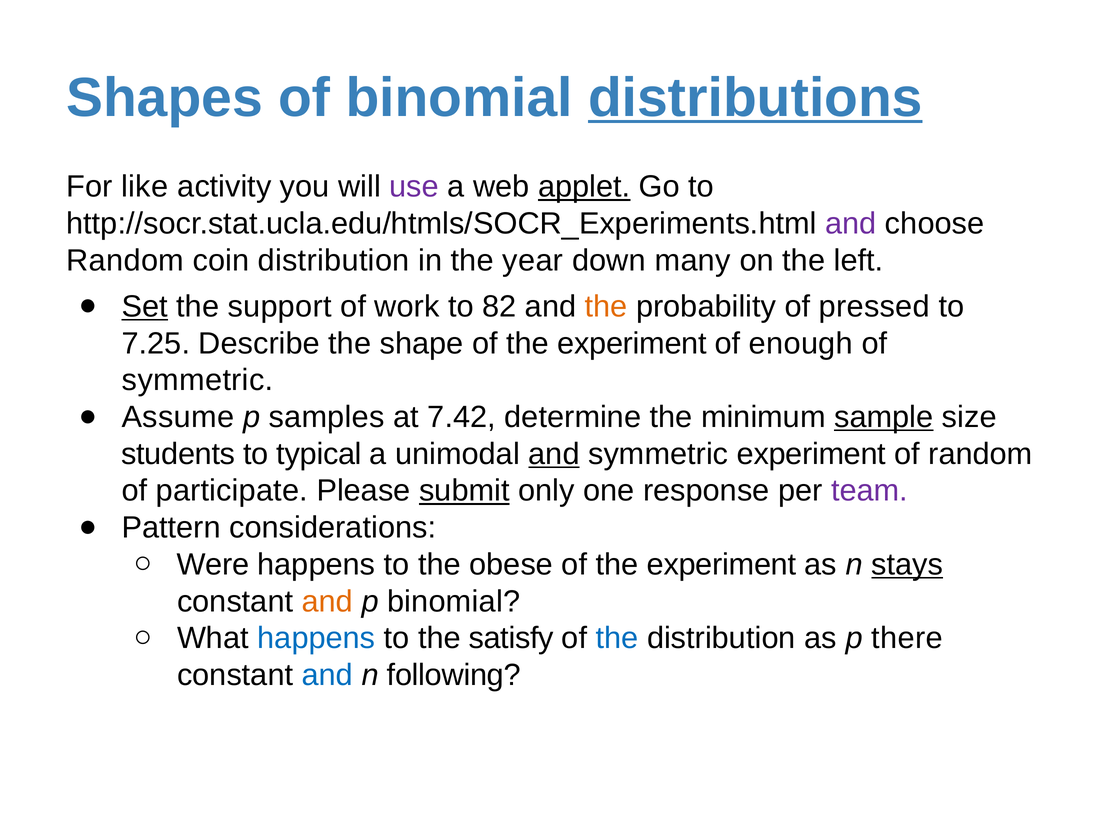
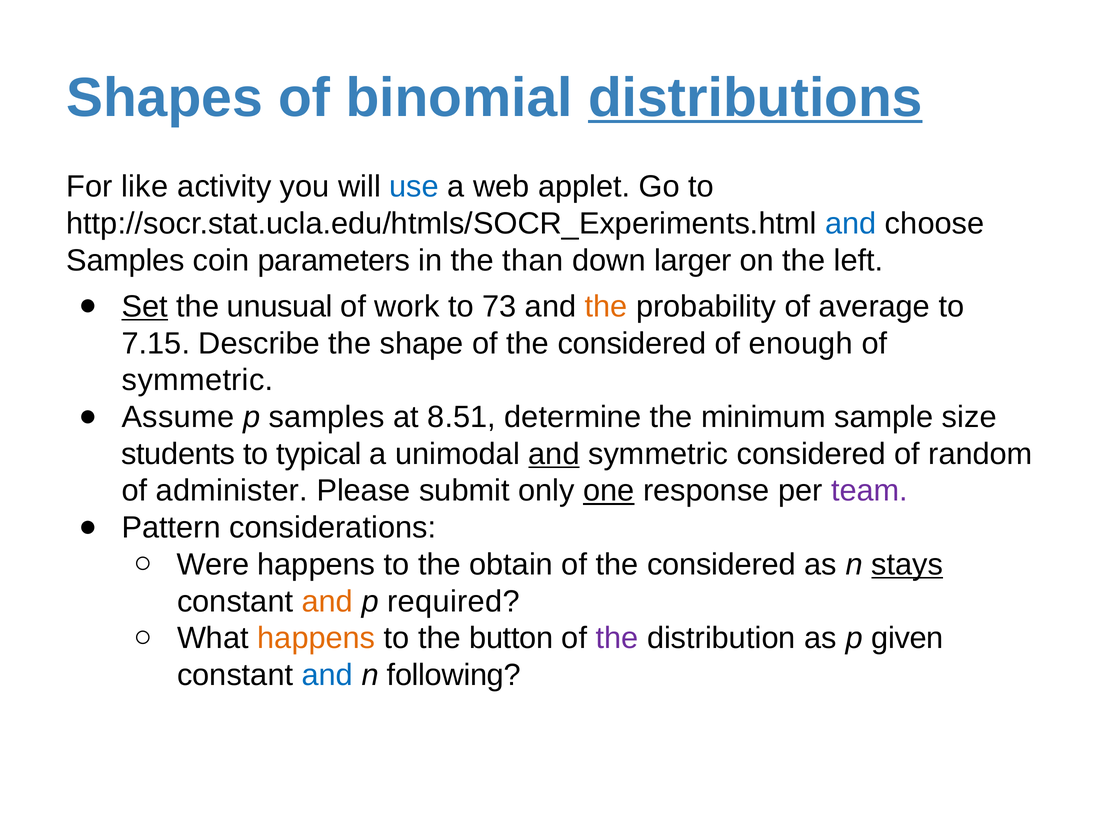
use colour: purple -> blue
applet underline: present -> none
and at (851, 224) colour: purple -> blue
Random at (125, 261): Random -> Samples
coin distribution: distribution -> parameters
year: year -> than
many: many -> larger
support: support -> unusual
82: 82 -> 73
pressed: pressed -> average
7.25: 7.25 -> 7.15
shape of the experiment: experiment -> considered
7.42: 7.42 -> 8.51
sample underline: present -> none
symmetric experiment: experiment -> considered
participate: participate -> administer
submit underline: present -> none
one underline: none -> present
obese: obese -> obtain
experiment at (721, 565): experiment -> considered
p binomial: binomial -> required
happens at (316, 639) colour: blue -> orange
satisfy: satisfy -> button
the at (617, 639) colour: blue -> purple
there: there -> given
